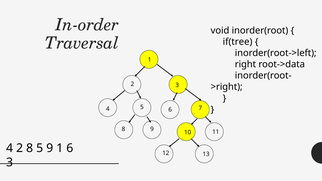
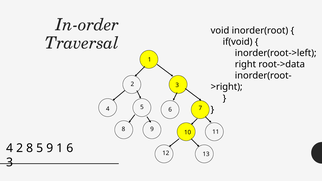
if(tree: if(tree -> if(void
